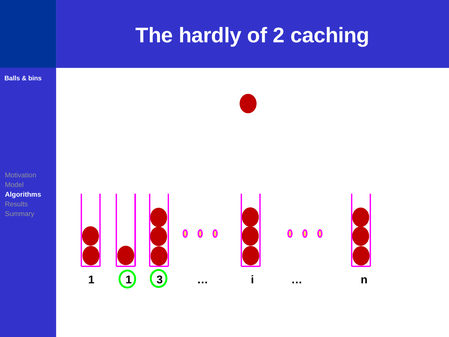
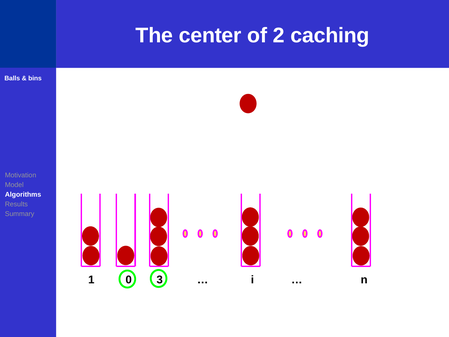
hardly: hardly -> center
1 1: 1 -> 0
